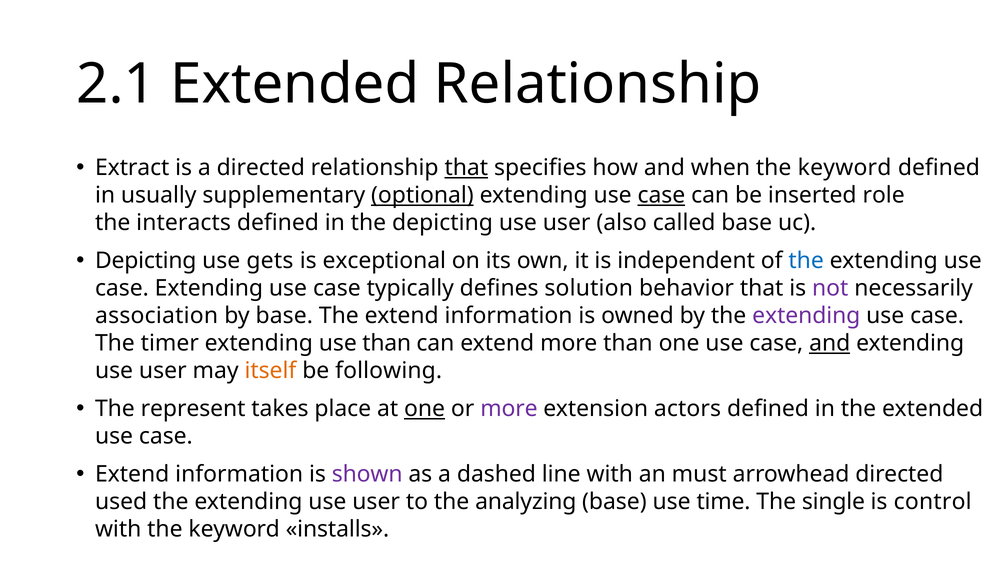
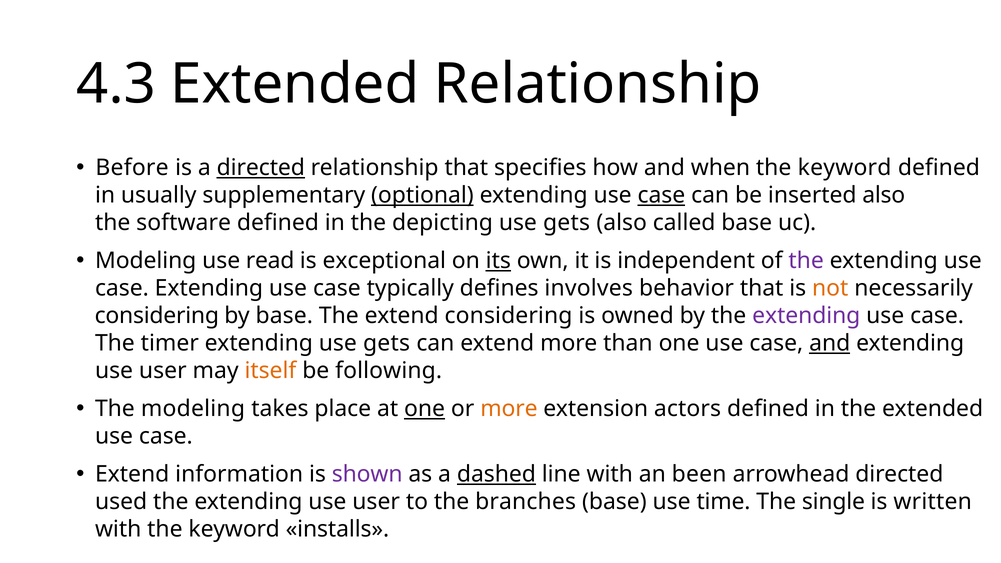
2.1: 2.1 -> 4.3
Extract: Extract -> Before
directed at (261, 168) underline: none -> present
that at (466, 168) underline: present -> none
inserted role: role -> also
interacts: interacts -> software
user at (567, 223): user -> gets
Depicting at (146, 261): Depicting -> Modeling
gets: gets -> read
its underline: none -> present
the at (806, 261) colour: blue -> purple
solution: solution -> involves
not colour: purple -> orange
association at (157, 316): association -> considering
The extend information: information -> considering
extending use than: than -> gets
The represent: represent -> modeling
more at (509, 409) colour: purple -> orange
dashed underline: none -> present
must: must -> been
analyzing: analyzing -> branches
control: control -> written
